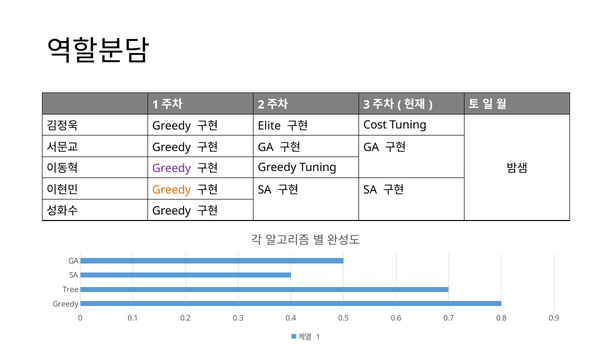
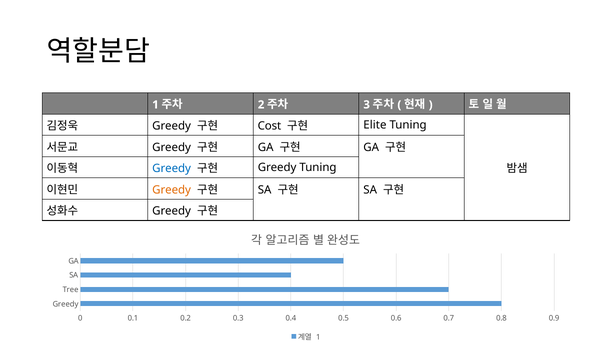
Elite: Elite -> Cost
Cost: Cost -> Elite
Greedy at (172, 169) colour: purple -> blue
